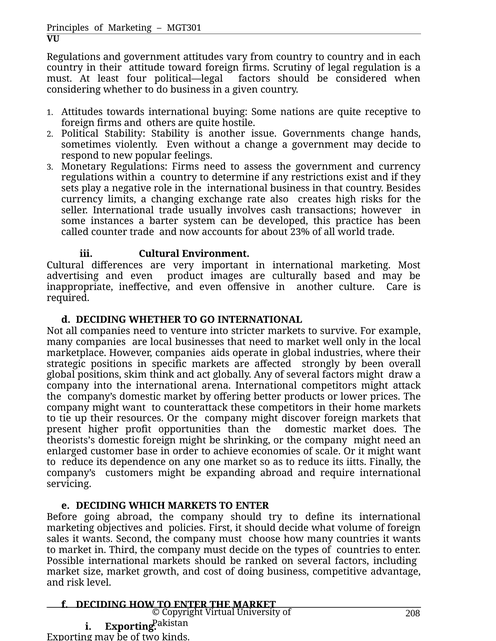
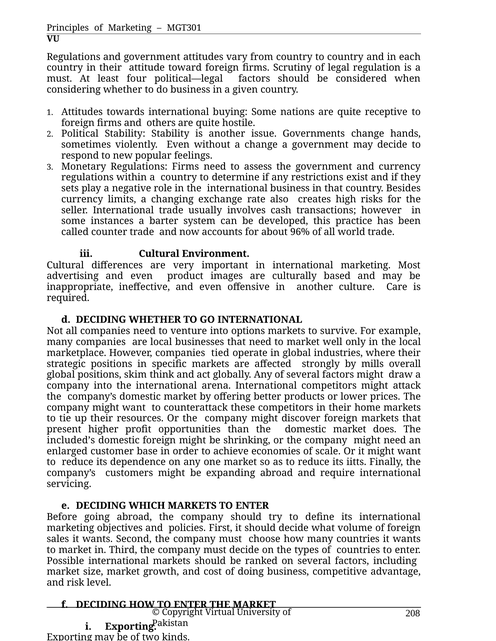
23%: 23% -> 96%
stricter: stricter -> options
aids: aids -> tied
by been: been -> mills
theorists’s: theorists’s -> included’s
